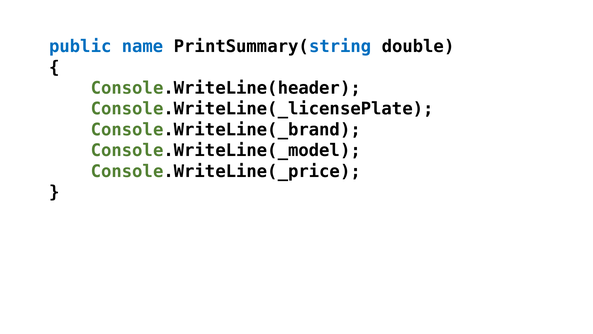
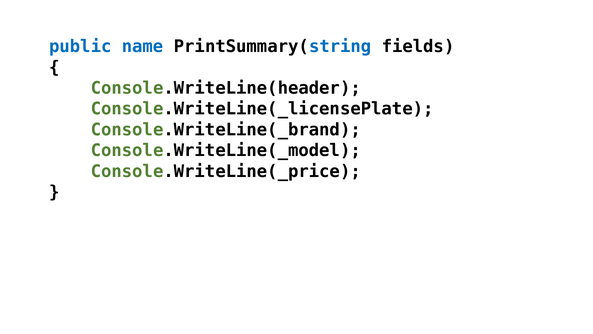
double: double -> fields
